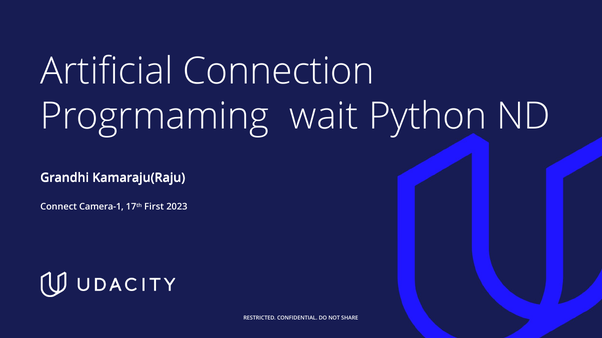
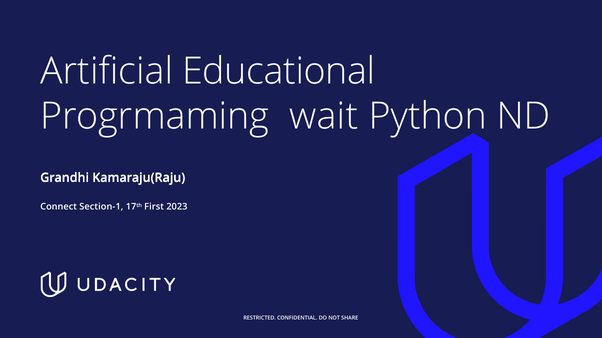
Connection: Connection -> Educational
Camera-1: Camera-1 -> Section-1
